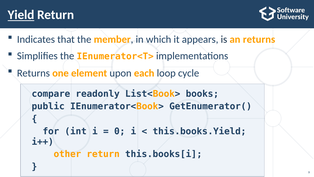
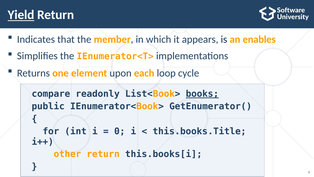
an returns: returns -> enables
books underline: none -> present
this.books.Yield: this.books.Yield -> this.books.Title
